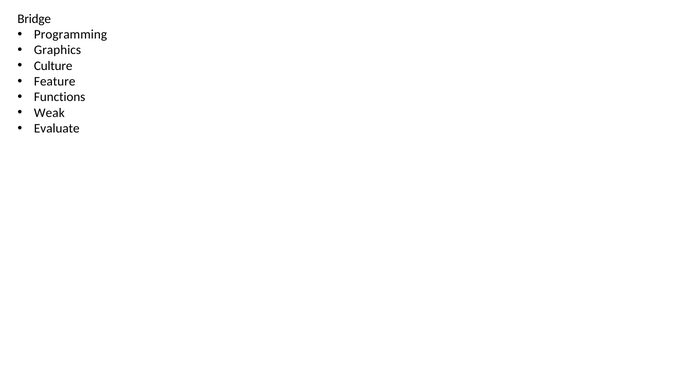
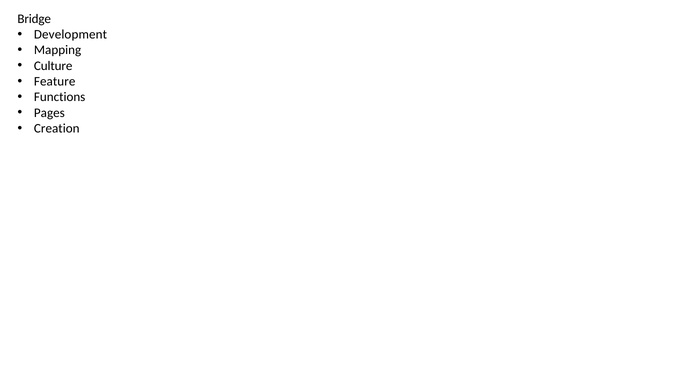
Programming: Programming -> Development
Graphics: Graphics -> Mapping
Weak: Weak -> Pages
Evaluate: Evaluate -> Creation
